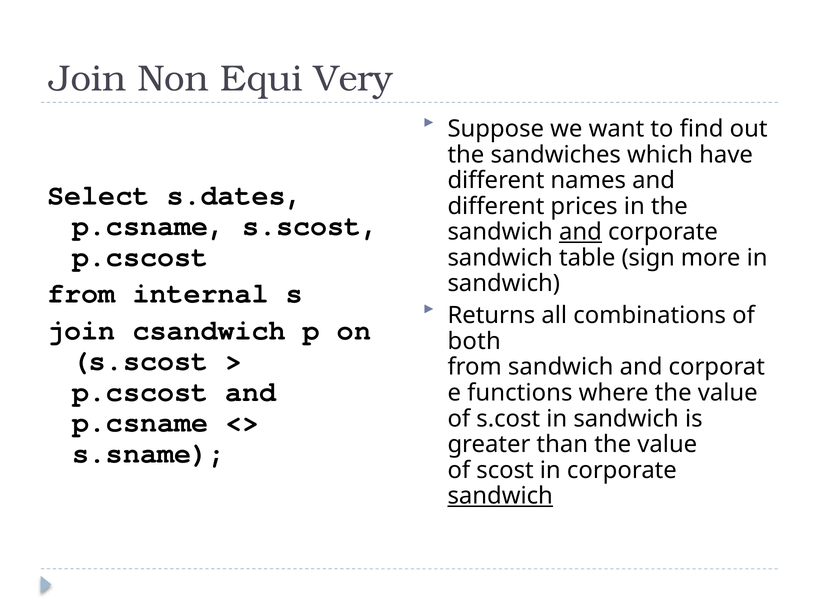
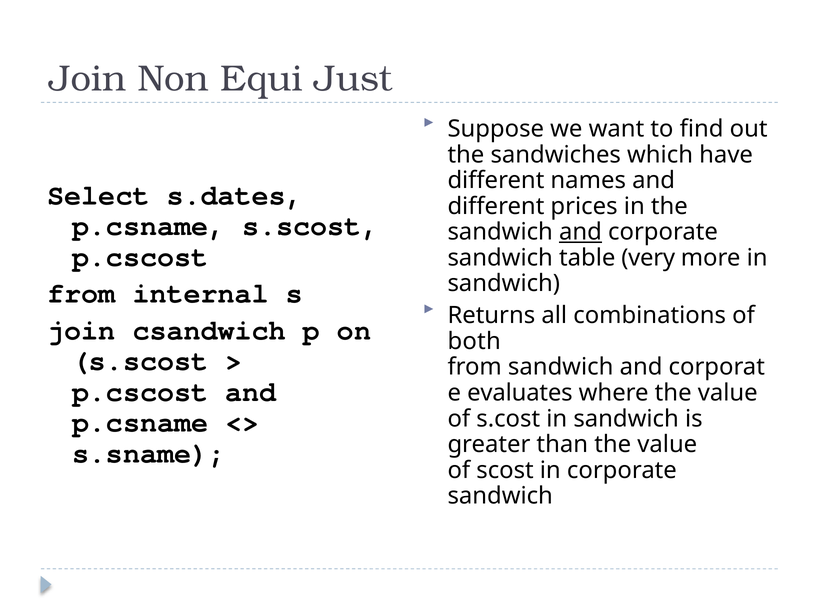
Very: Very -> Just
sign: sign -> very
functions: functions -> evaluates
sandwich at (500, 496) underline: present -> none
